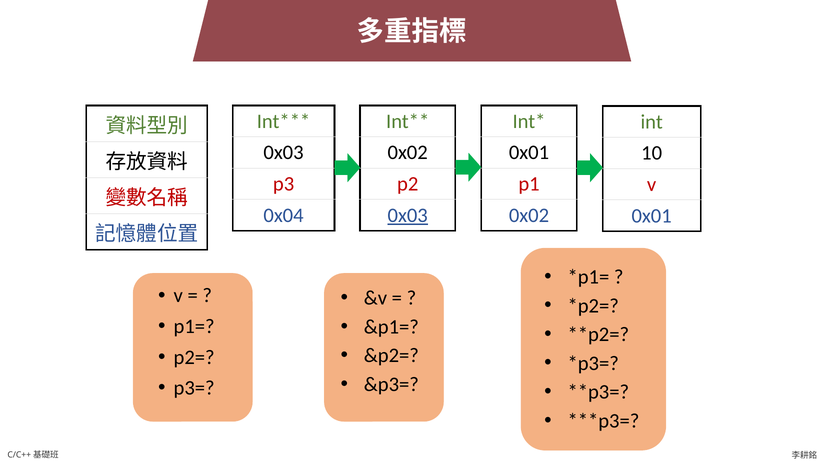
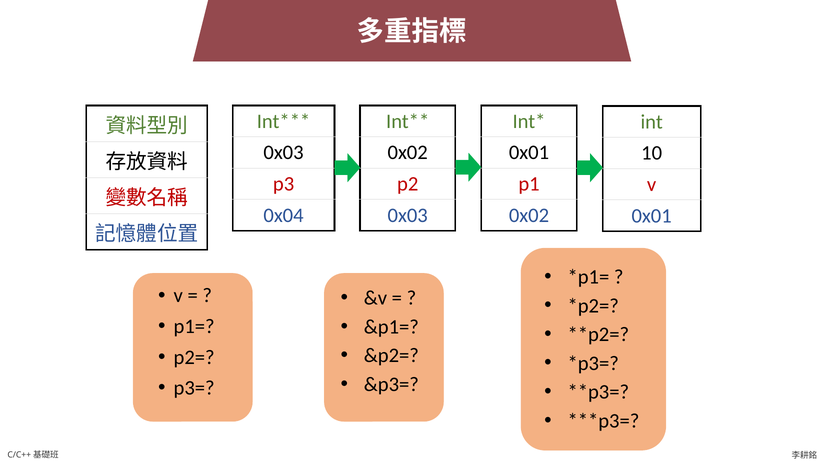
0x03 at (408, 216) underline: present -> none
